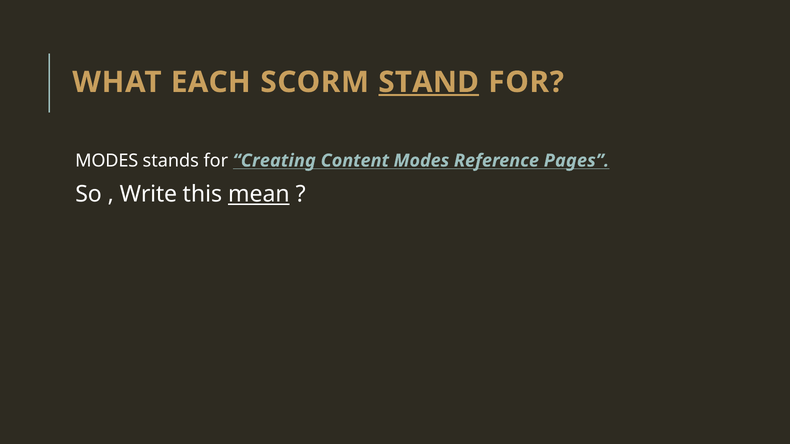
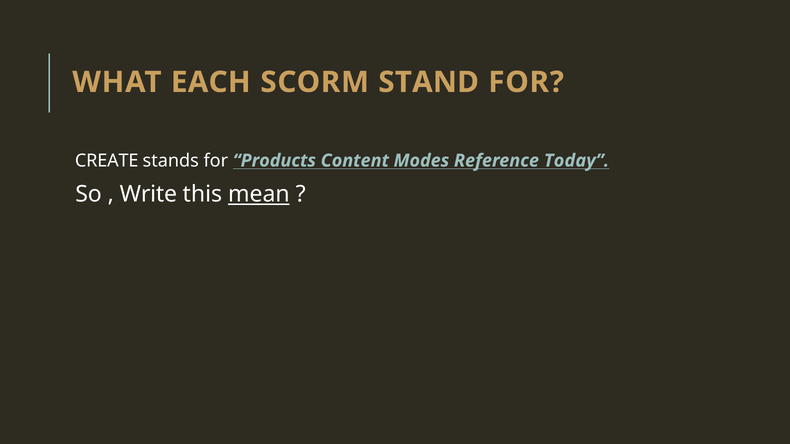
STAND underline: present -> none
MODES at (107, 161): MODES -> CREATE
Creating: Creating -> Products
Pages: Pages -> Today
